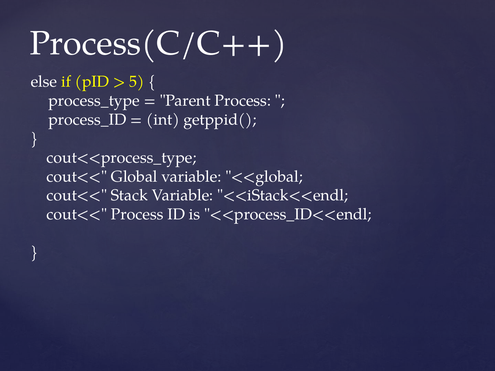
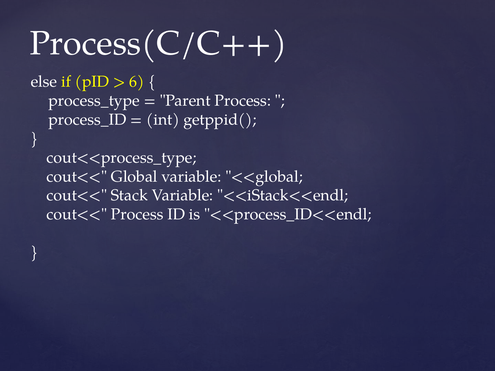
5: 5 -> 6
